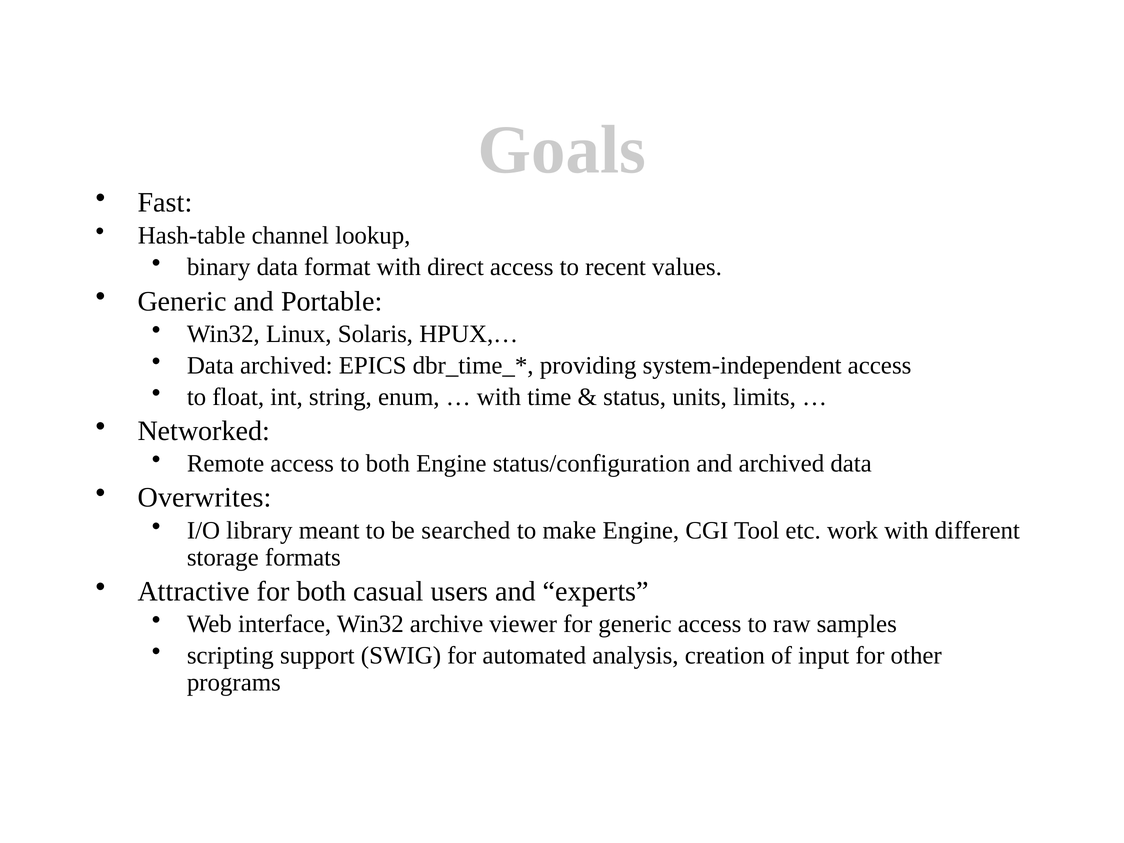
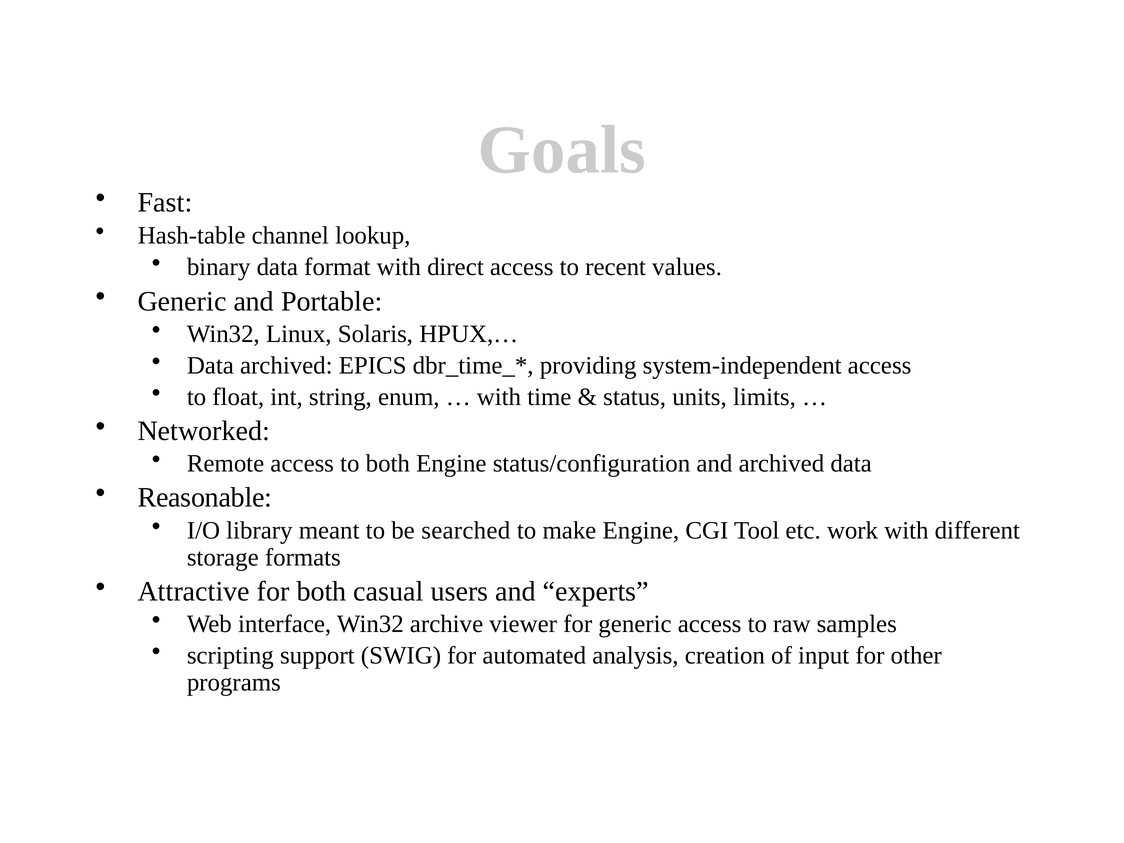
Overwrites: Overwrites -> Reasonable
